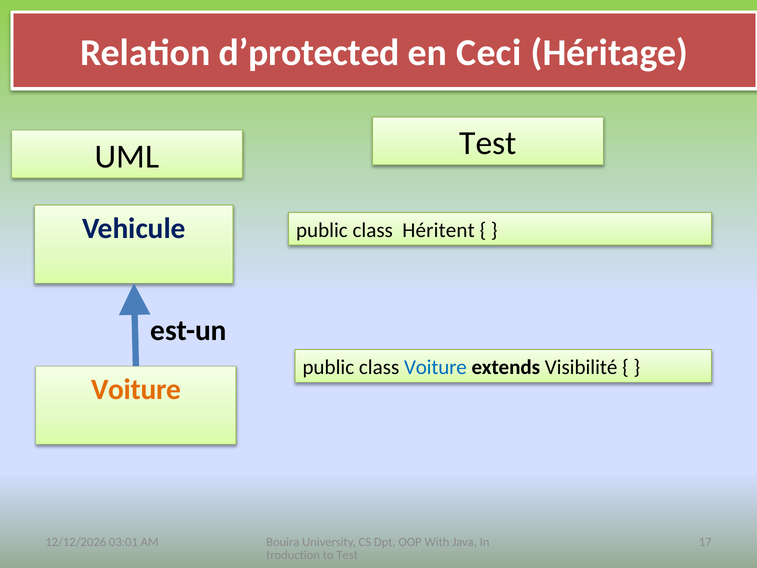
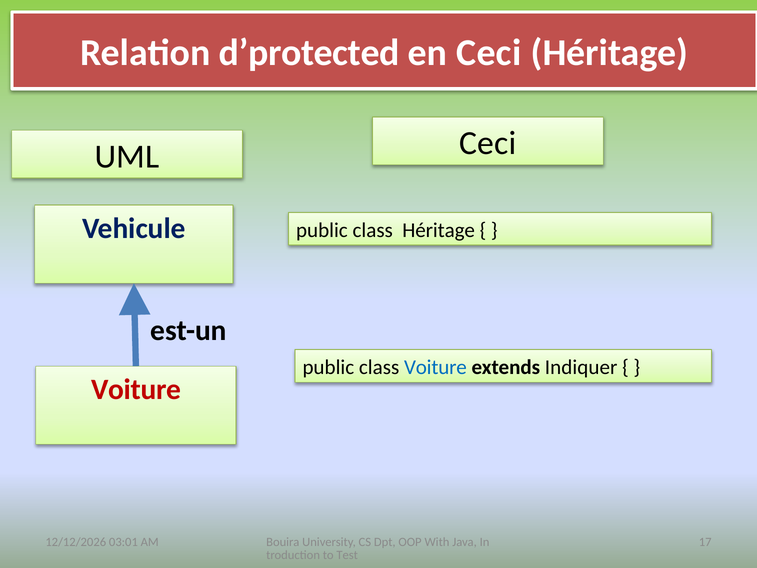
UML Test: Test -> Ceci
class Héritent: Héritent -> Héritage
Visibilité: Visibilité -> Indiquer
Voiture at (136, 389) colour: orange -> red
